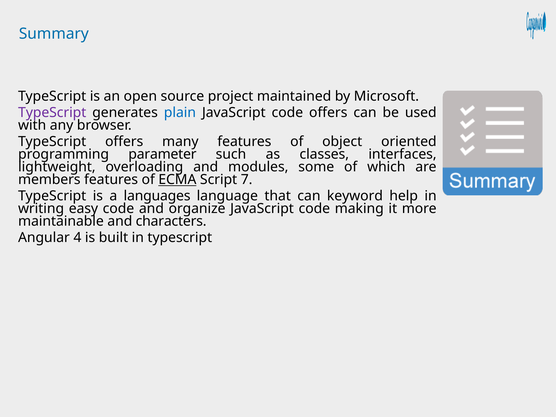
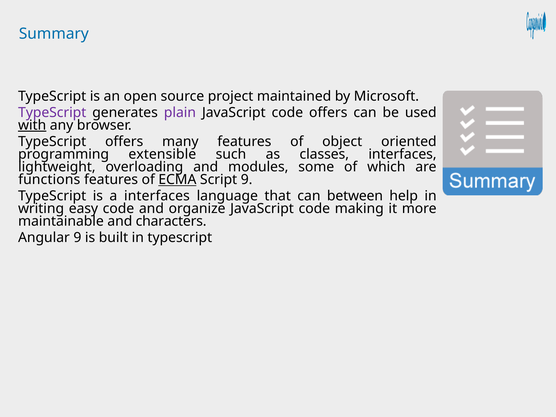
plain colour: blue -> purple
with underline: none -> present
parameter: parameter -> extensible
members: members -> functions
Script 7: 7 -> 9
a languages: languages -> interfaces
keyword: keyword -> between
Angular 4: 4 -> 9
